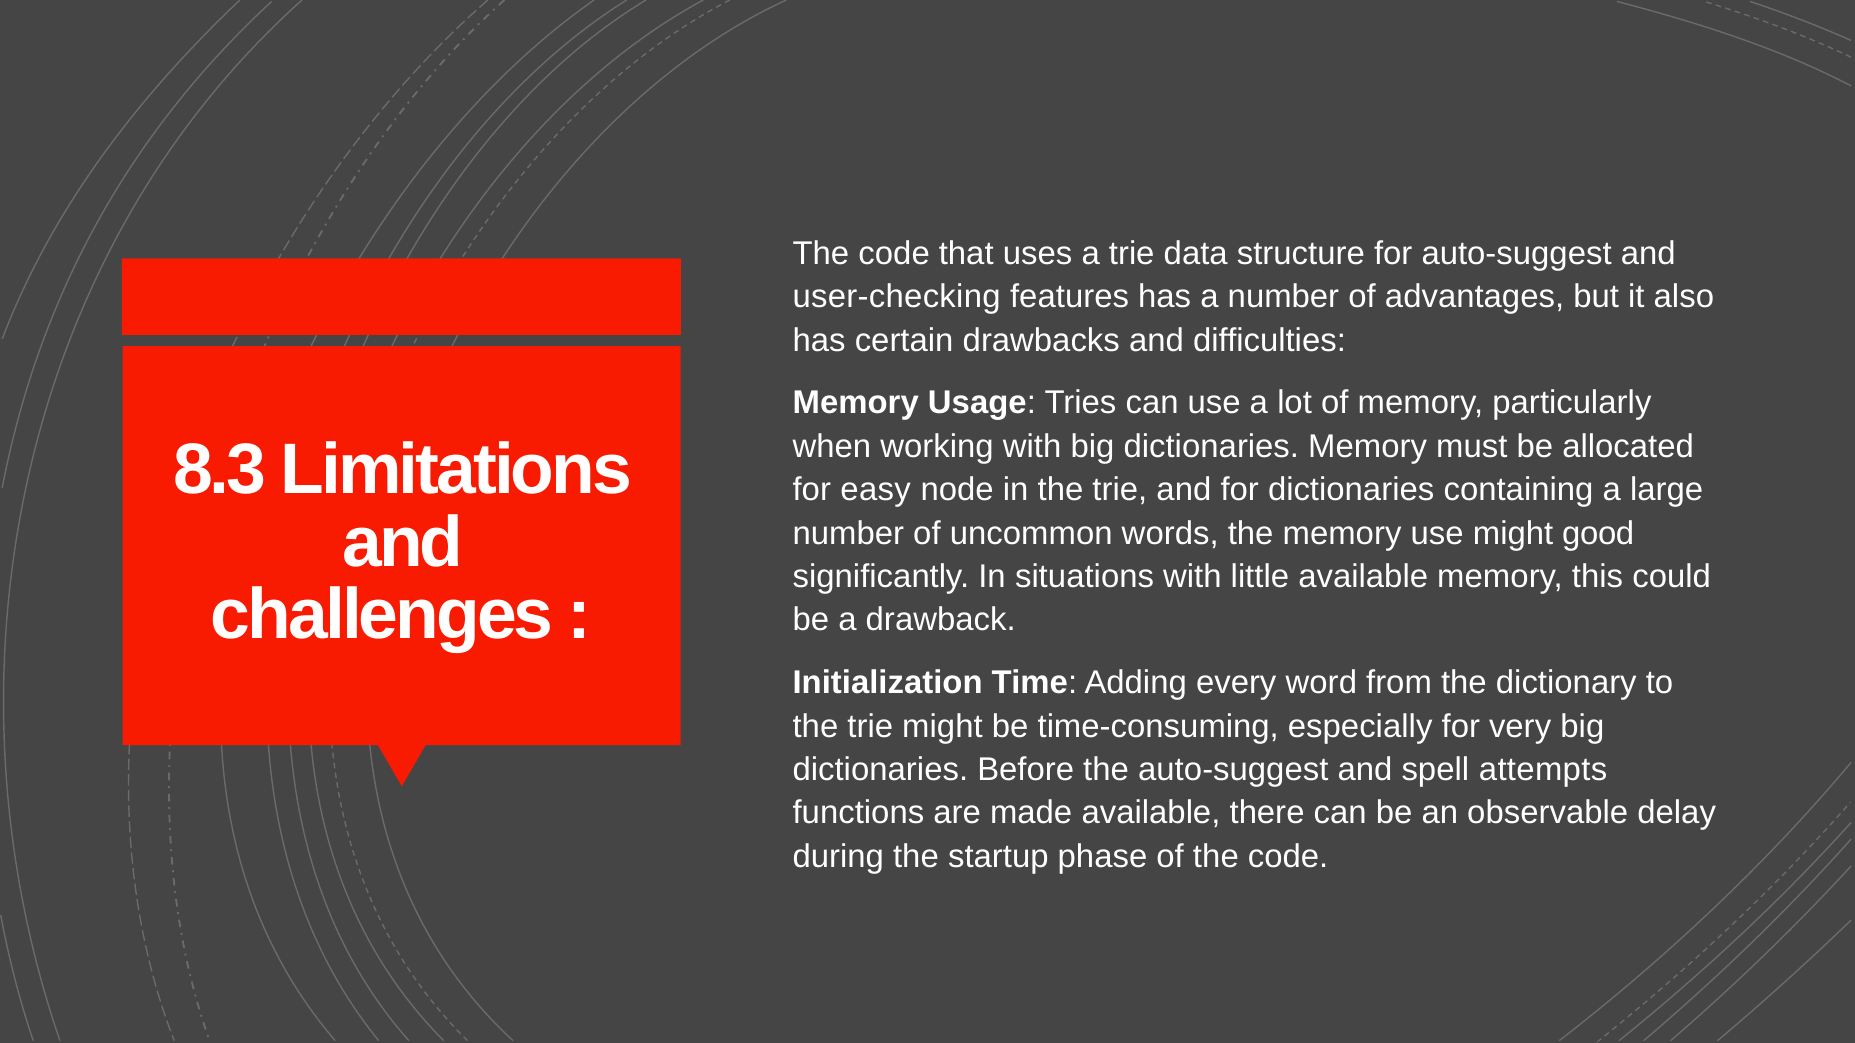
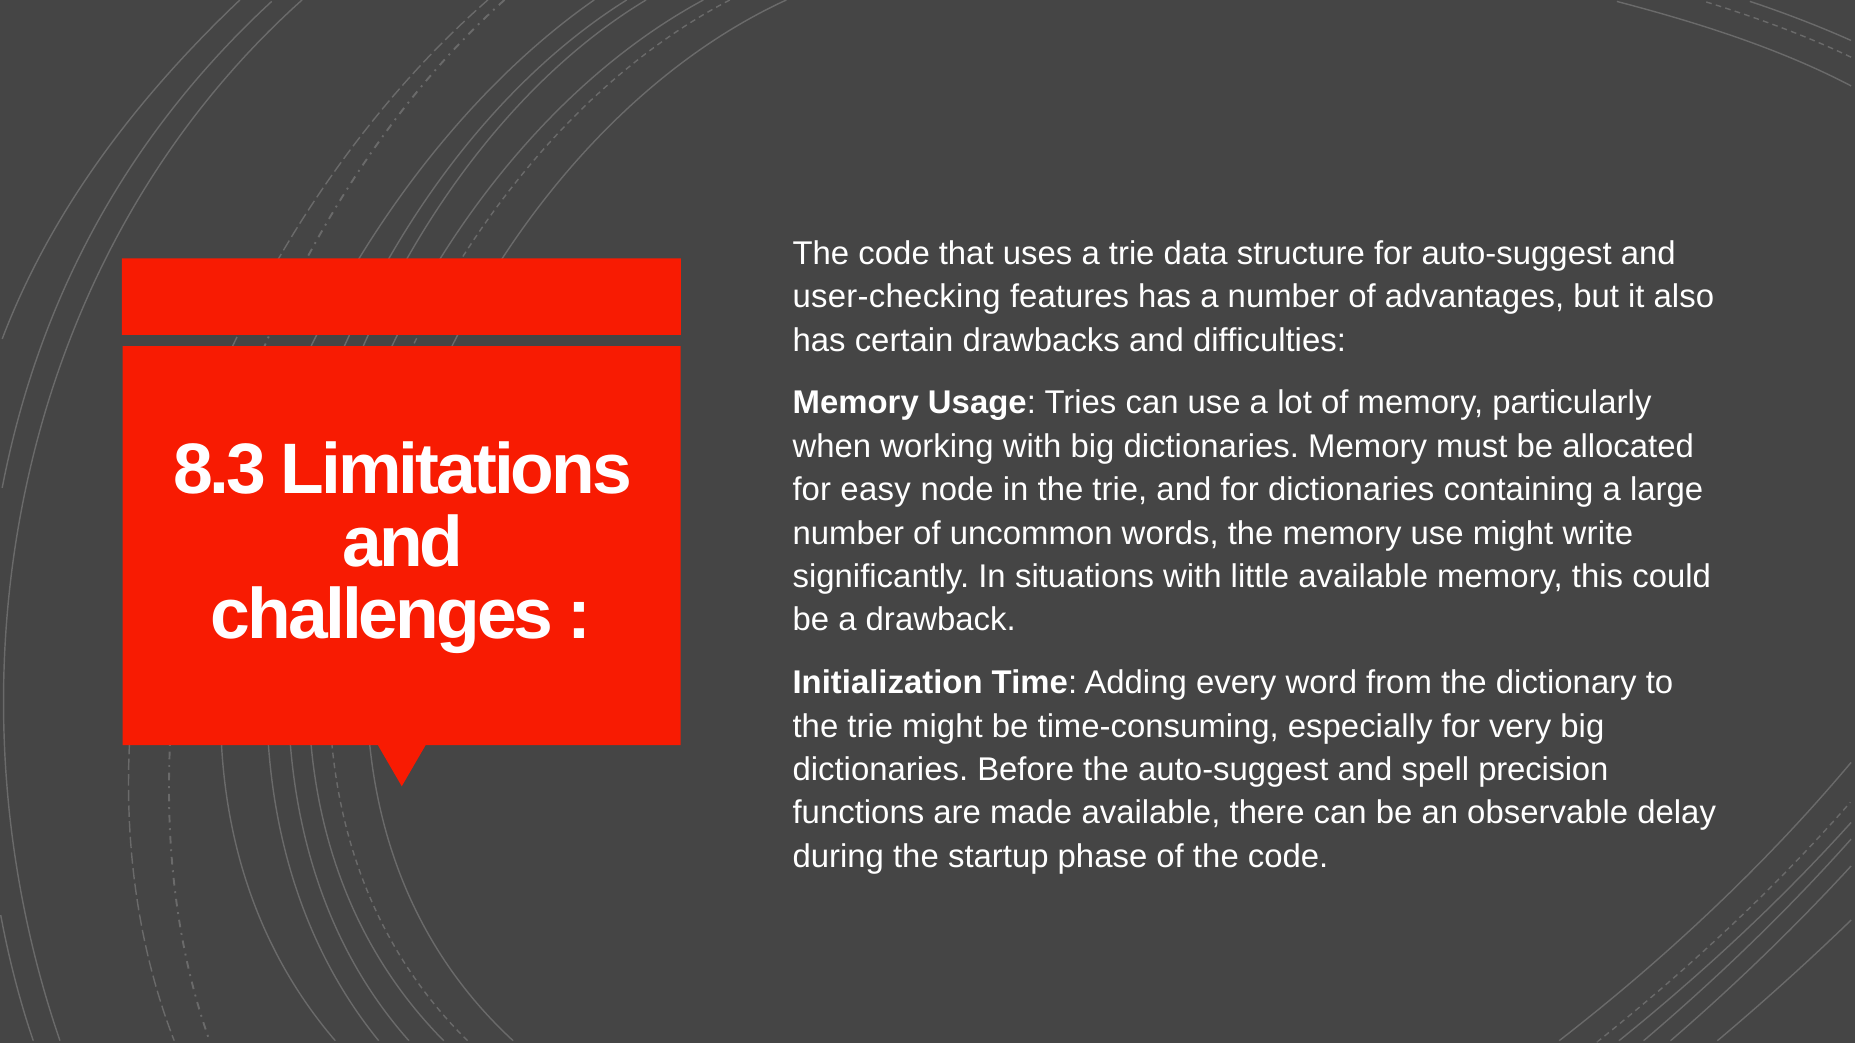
good: good -> write
attempts: attempts -> precision
